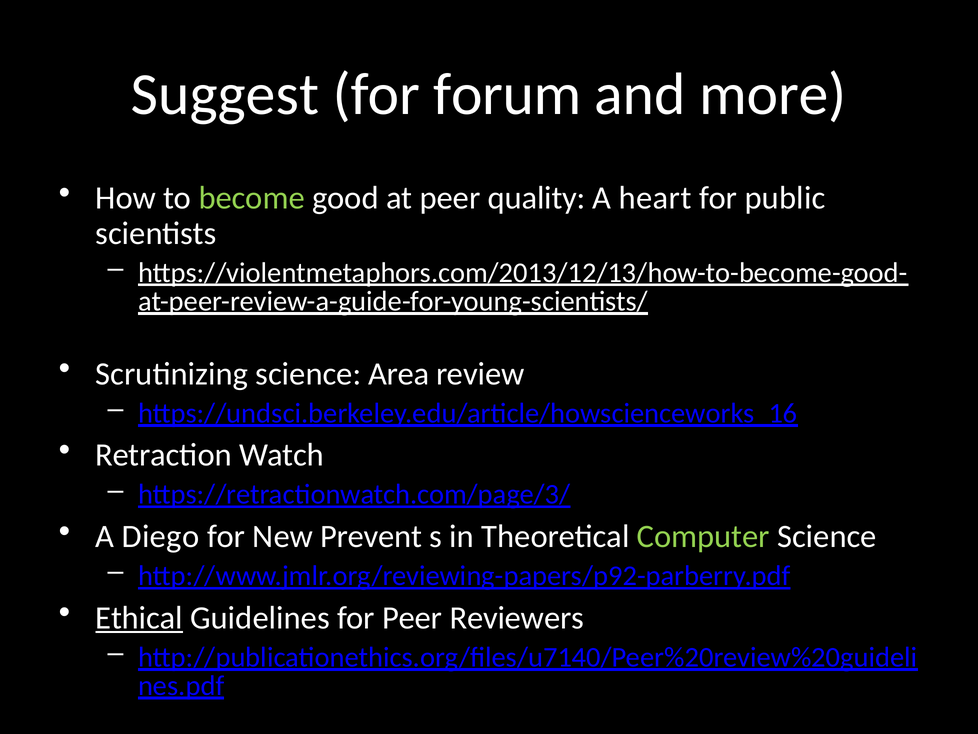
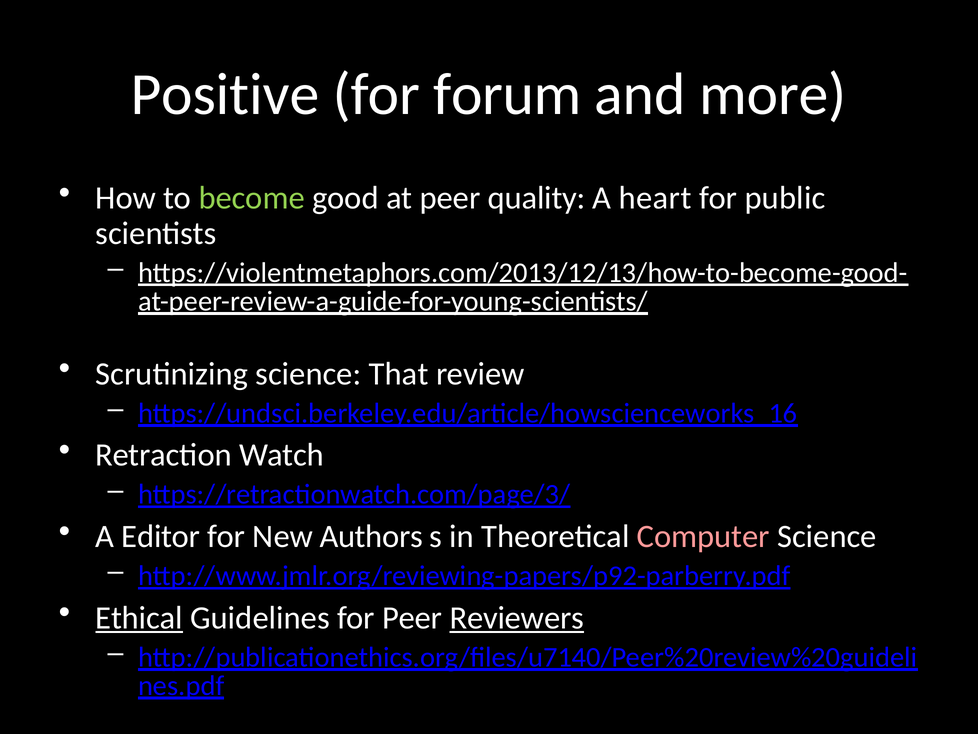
Suggest: Suggest -> Positive
Area: Area -> That
Diego: Diego -> Editor
Prevent: Prevent -> Authors
Computer colour: light green -> pink
Reviewers underline: none -> present
